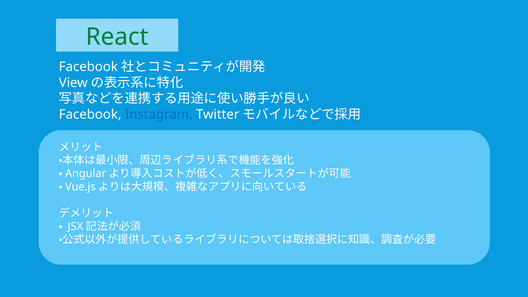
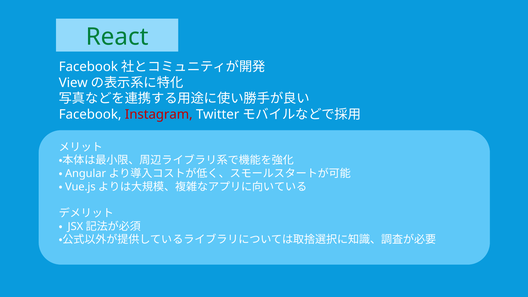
Instagram colour: blue -> red
